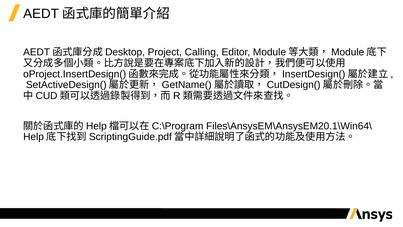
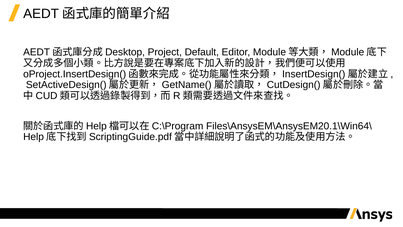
Calling: Calling -> Default
